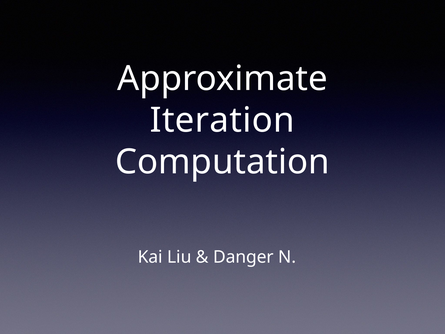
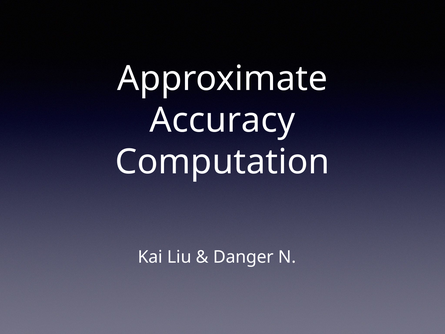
Iteration: Iteration -> Accuracy
